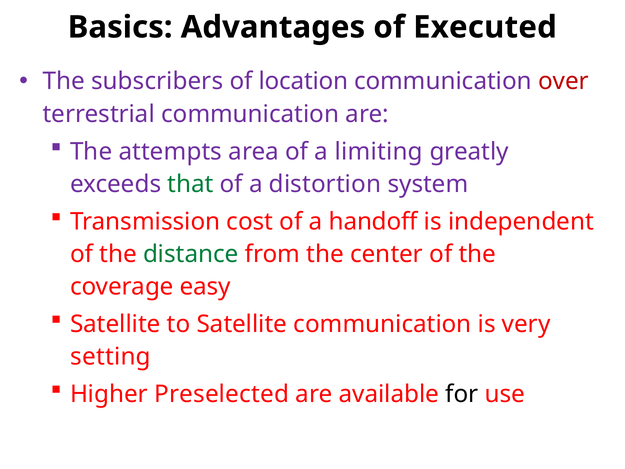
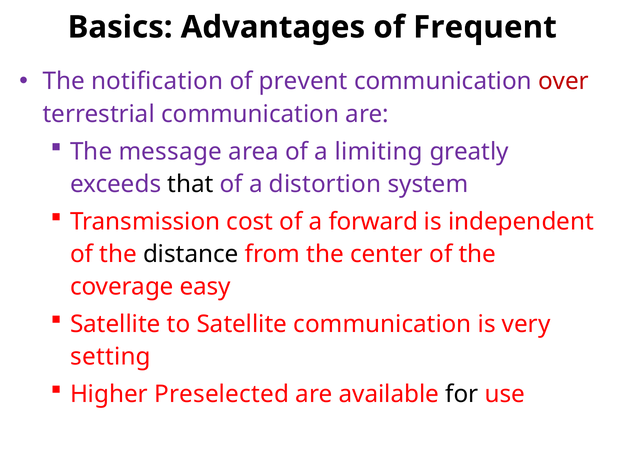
Executed: Executed -> Frequent
subscribers: subscribers -> notification
location: location -> prevent
attempts: attempts -> message
that colour: green -> black
handoff: handoff -> forward
distance colour: green -> black
